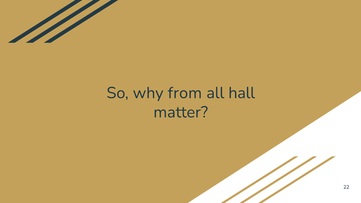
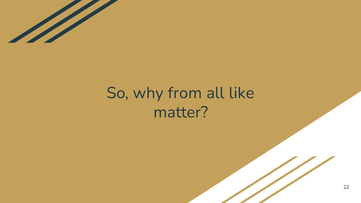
hall: hall -> like
